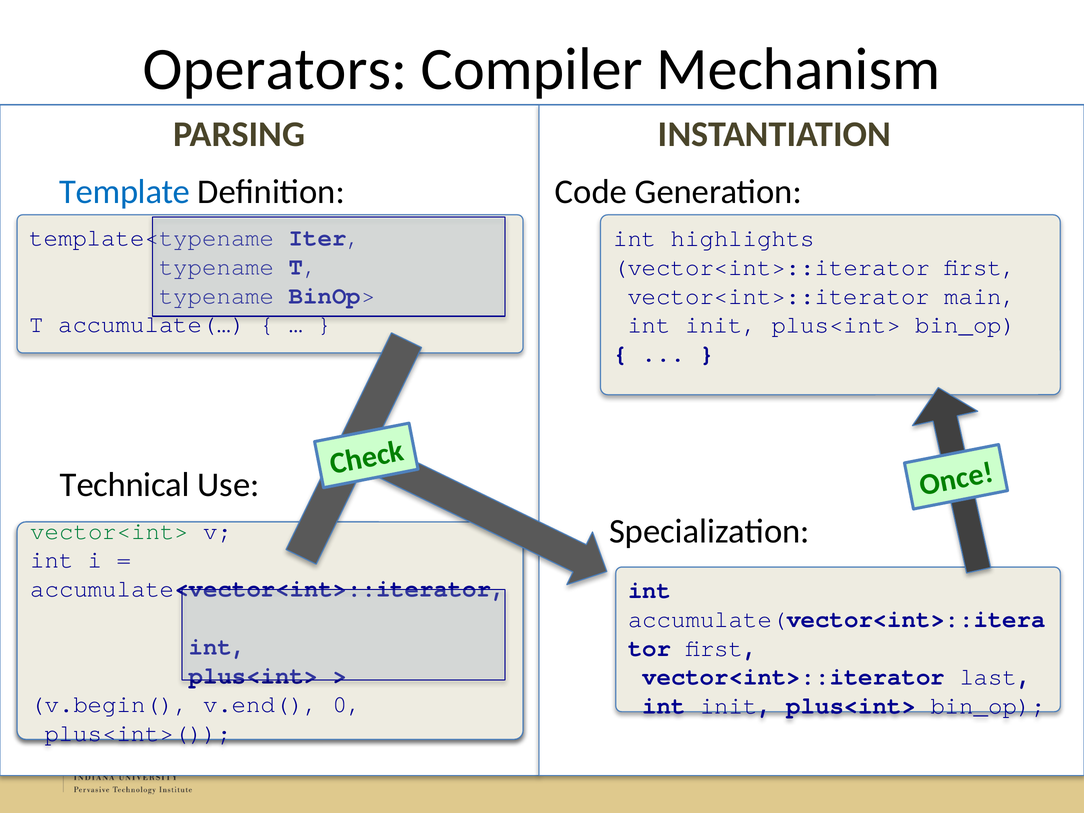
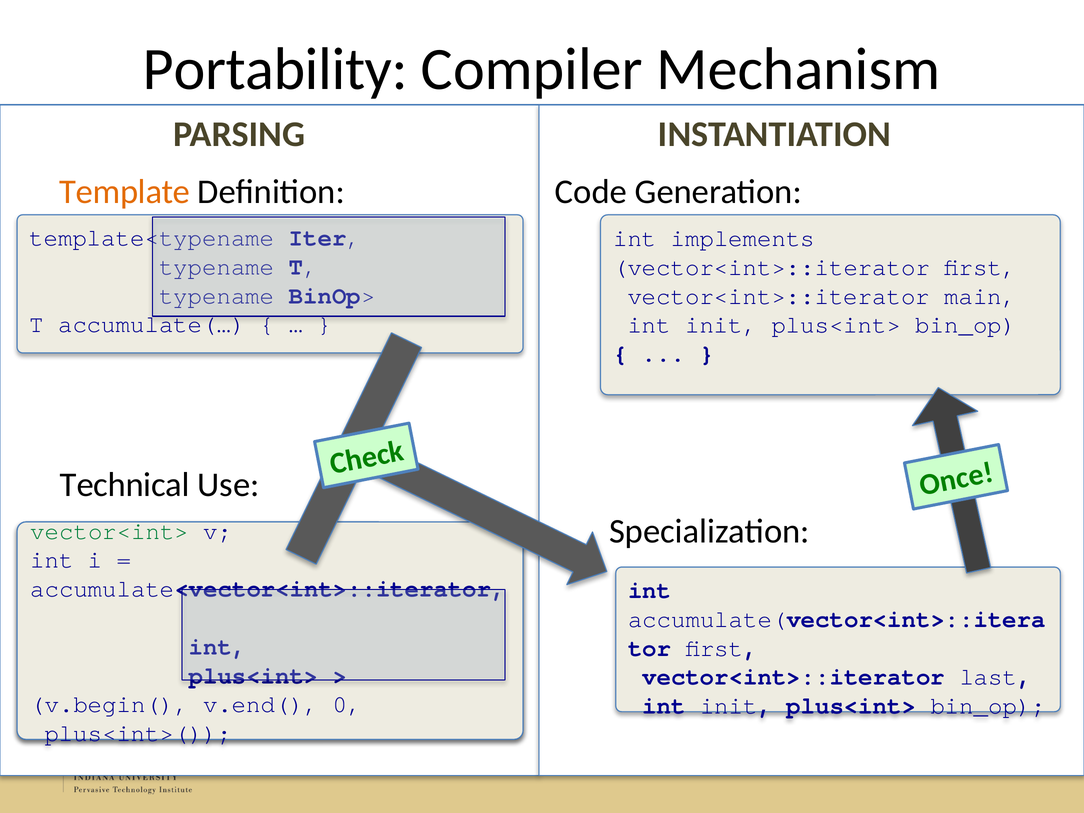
Operators: Operators -> Portability
Template colour: blue -> orange
highlights: highlights -> implements
